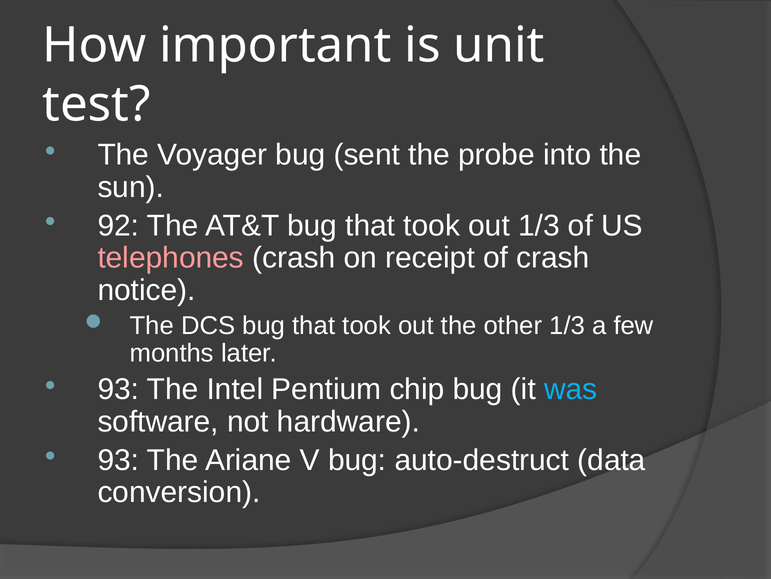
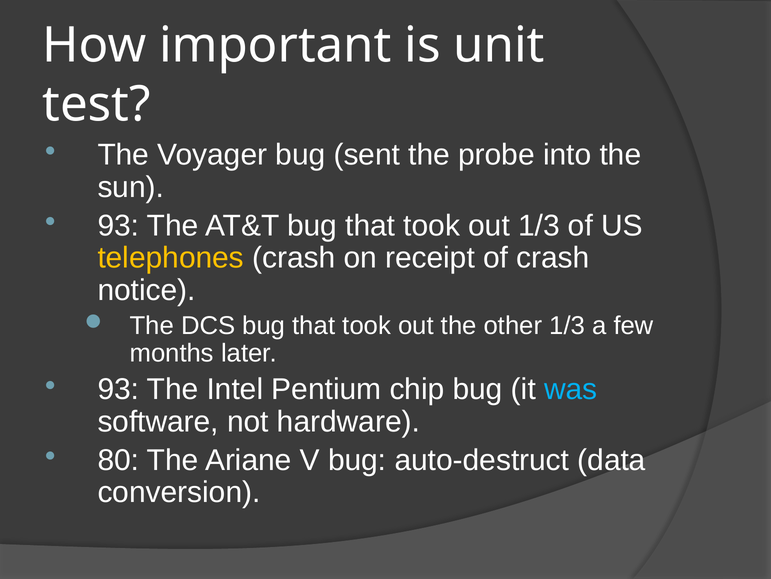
92 at (118, 225): 92 -> 93
telephones colour: pink -> yellow
93 at (118, 460): 93 -> 80
